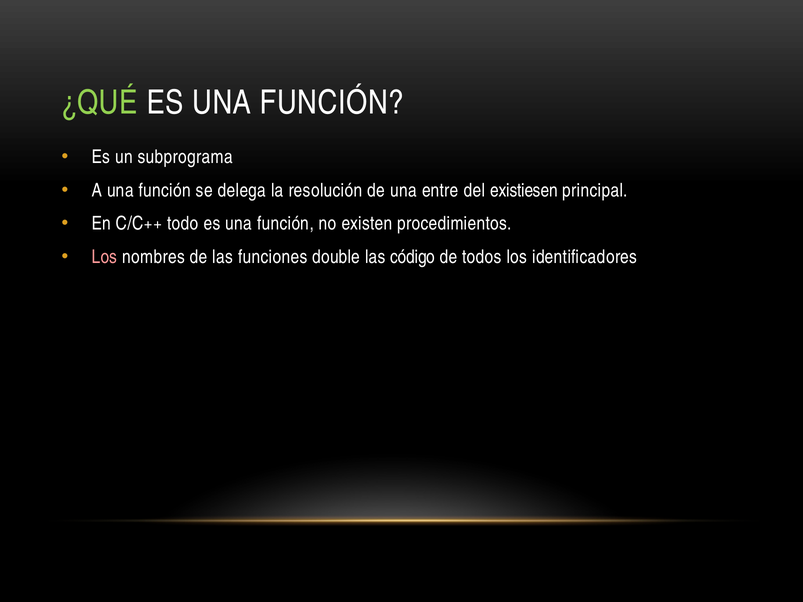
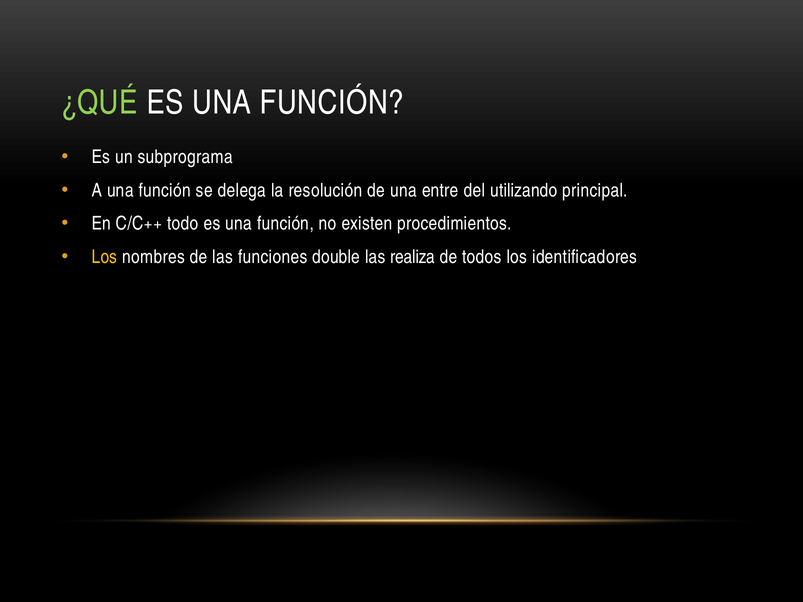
existiesen: existiesen -> utilizando
Los at (104, 257) colour: pink -> yellow
código: código -> realiza
